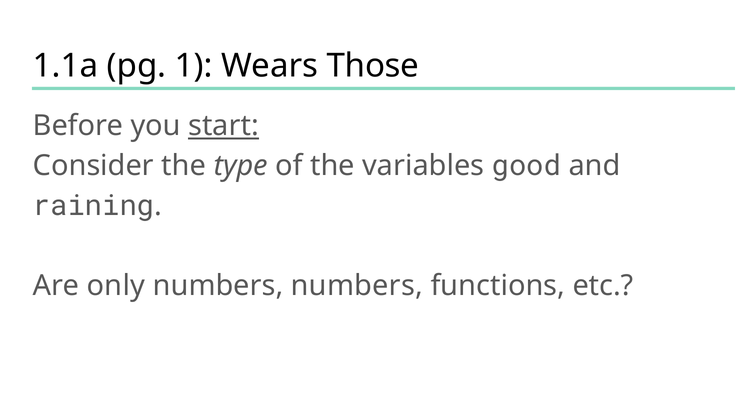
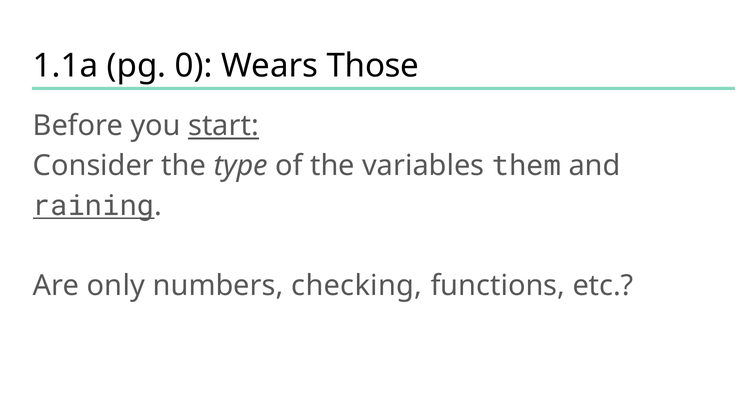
1: 1 -> 0
good: good -> them
raining underline: none -> present
numbers numbers: numbers -> checking
